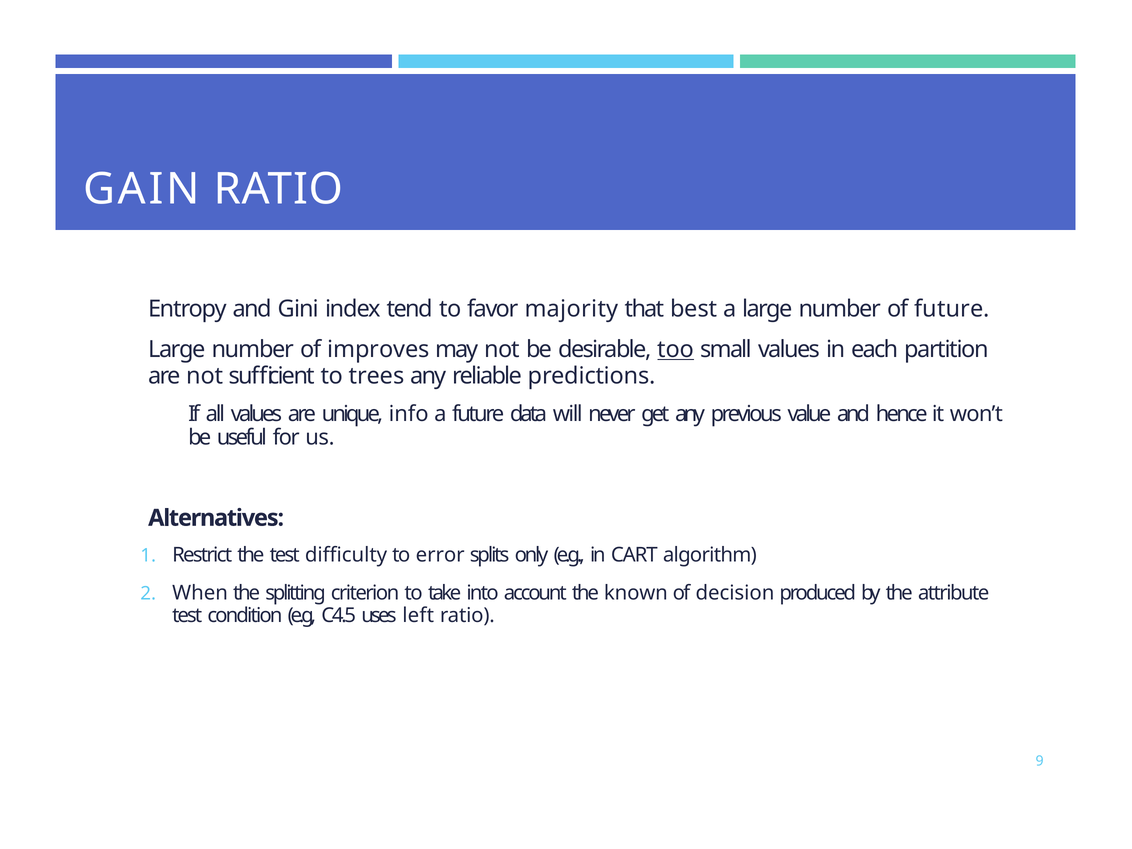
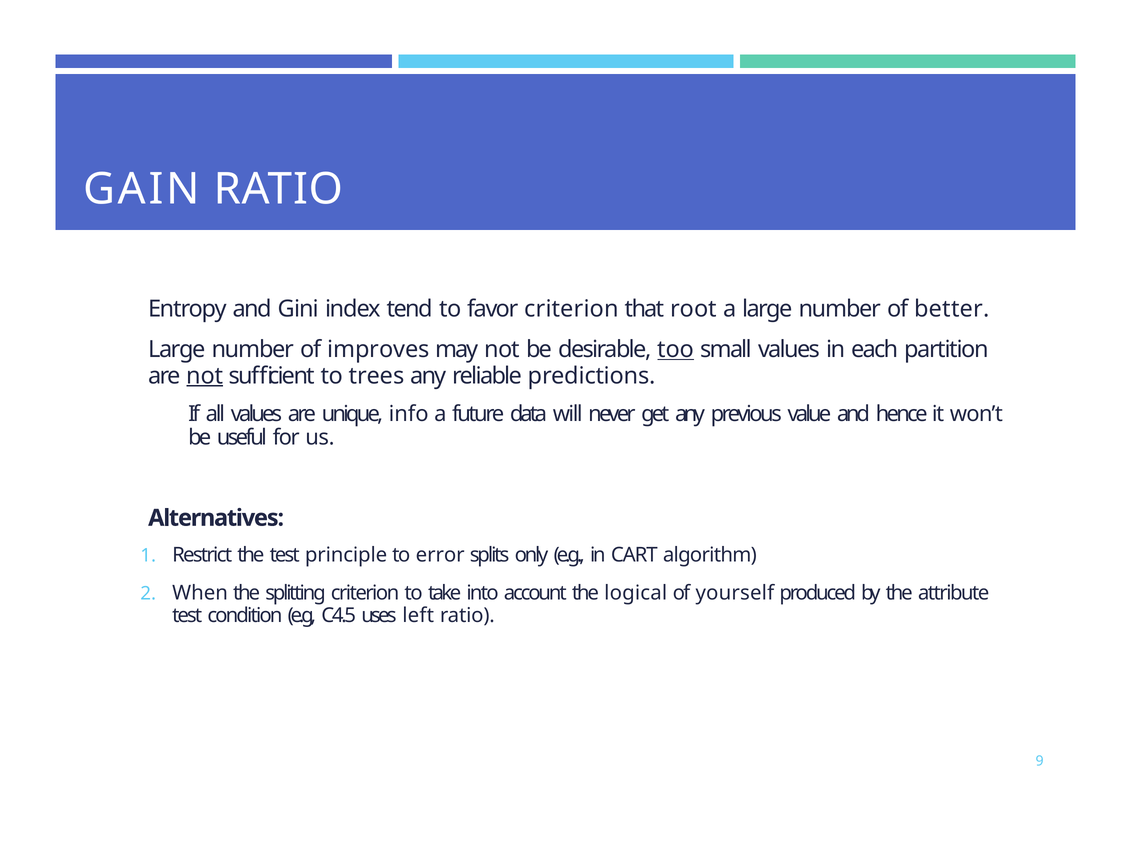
favor majority: majority -> criterion
best: best -> root
of future: future -> better
not at (205, 376) underline: none -> present
difficulty: difficulty -> principle
known: known -> logical
decision: decision -> yourself
